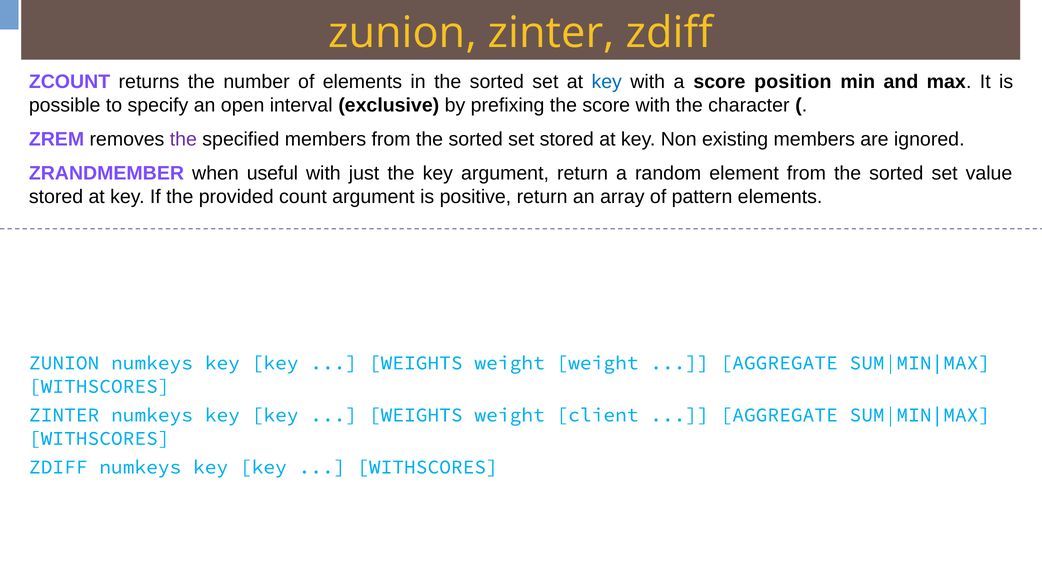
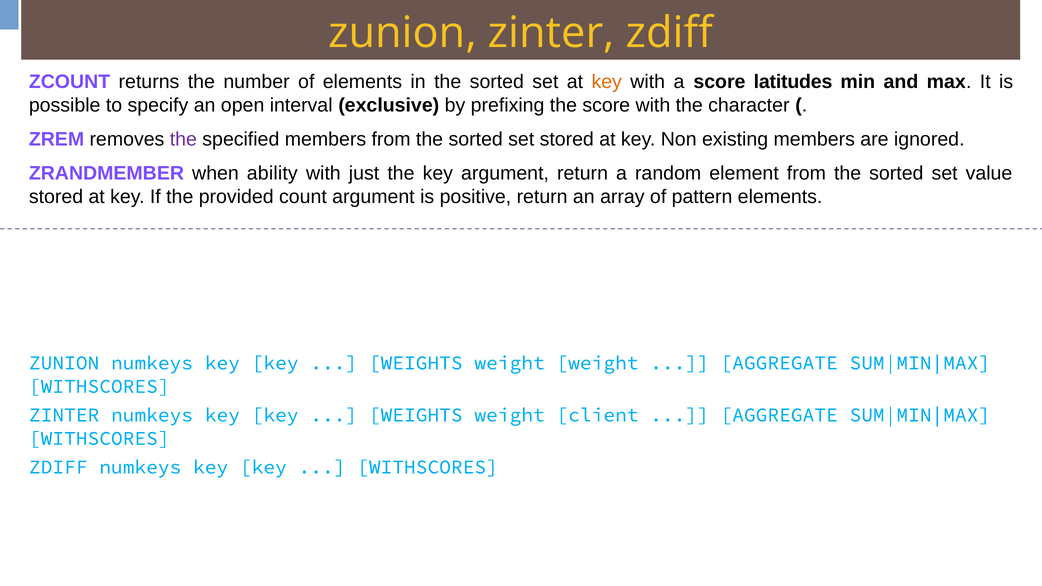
key at (607, 82) colour: blue -> orange
position: position -> latitudes
useful: useful -> ability
